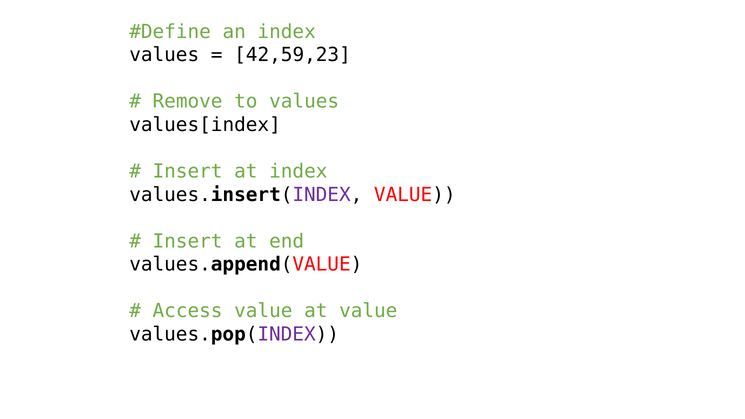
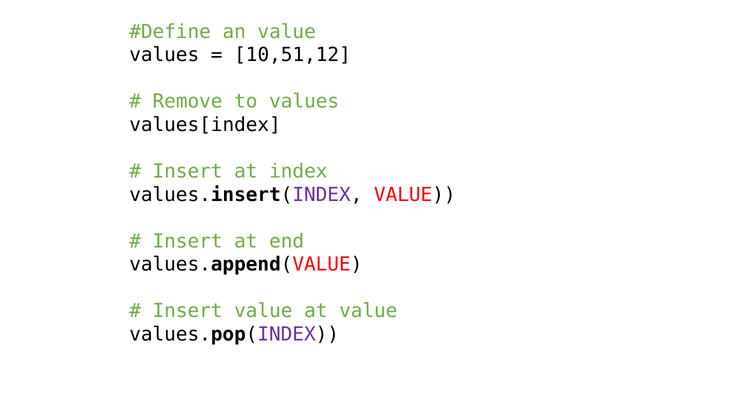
an index: index -> value
42,59,23: 42,59,23 -> 10,51,12
Access at (188, 311): Access -> Insert
